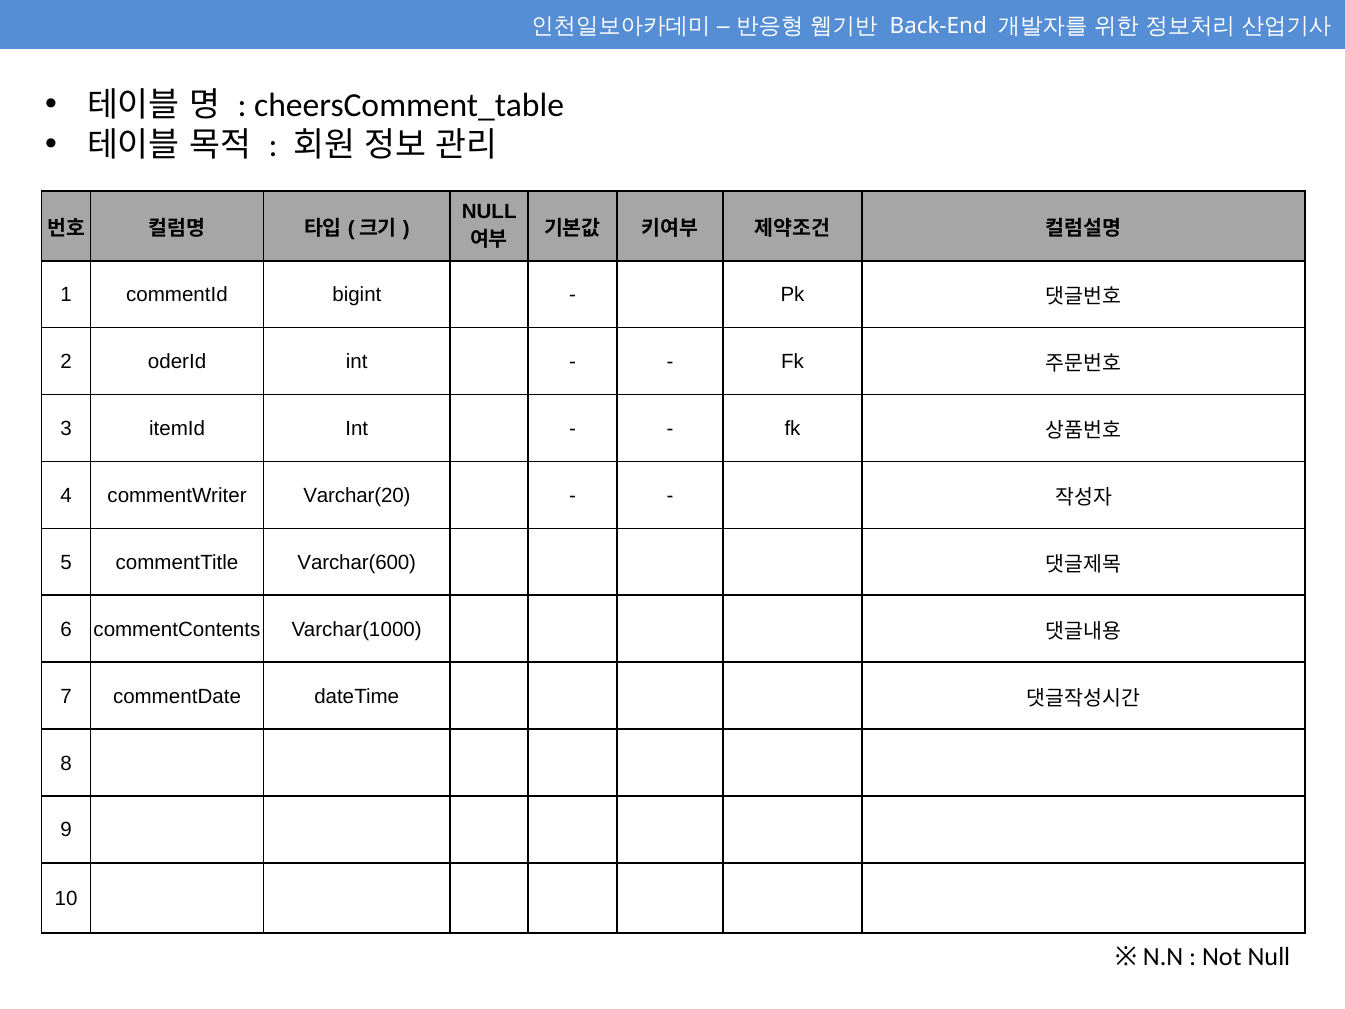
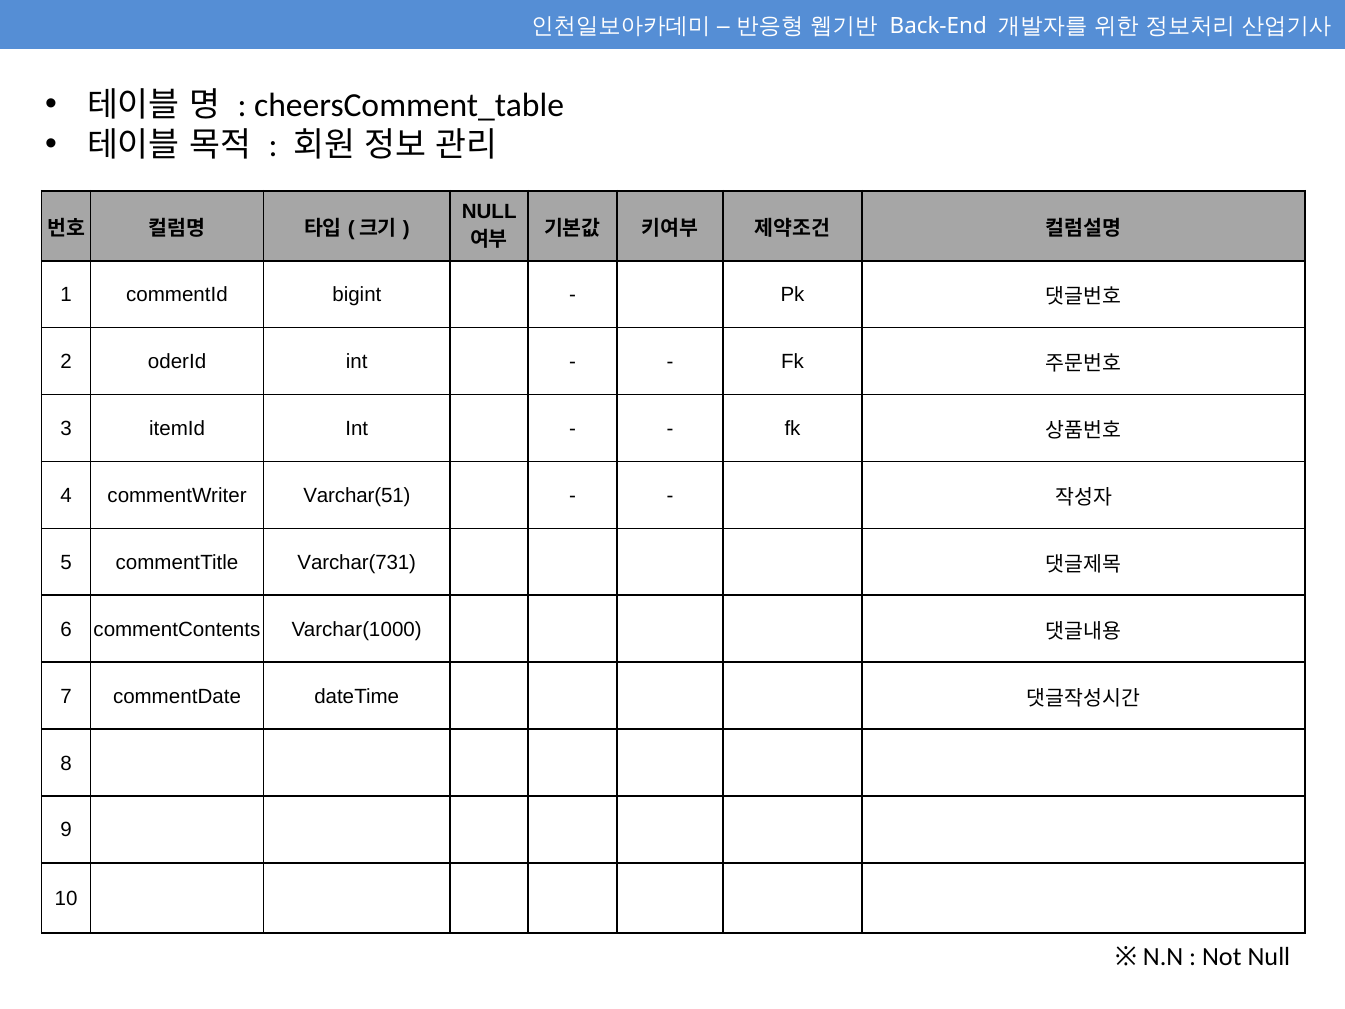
Varchar(20: Varchar(20 -> Varchar(51
Varchar(600: Varchar(600 -> Varchar(731
